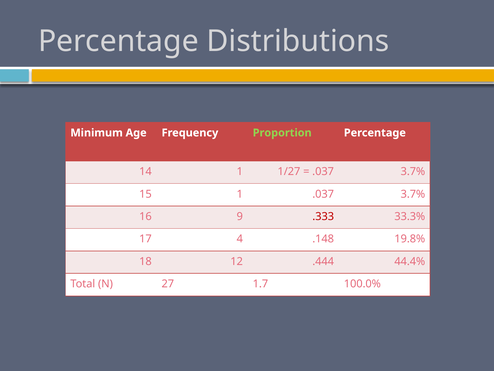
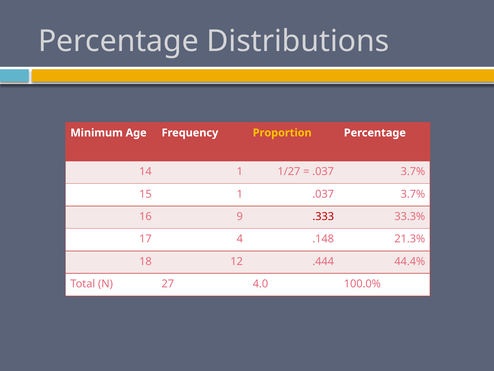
Proportion colour: light green -> yellow
19.8%: 19.8% -> 21.3%
1.7: 1.7 -> 4.0
